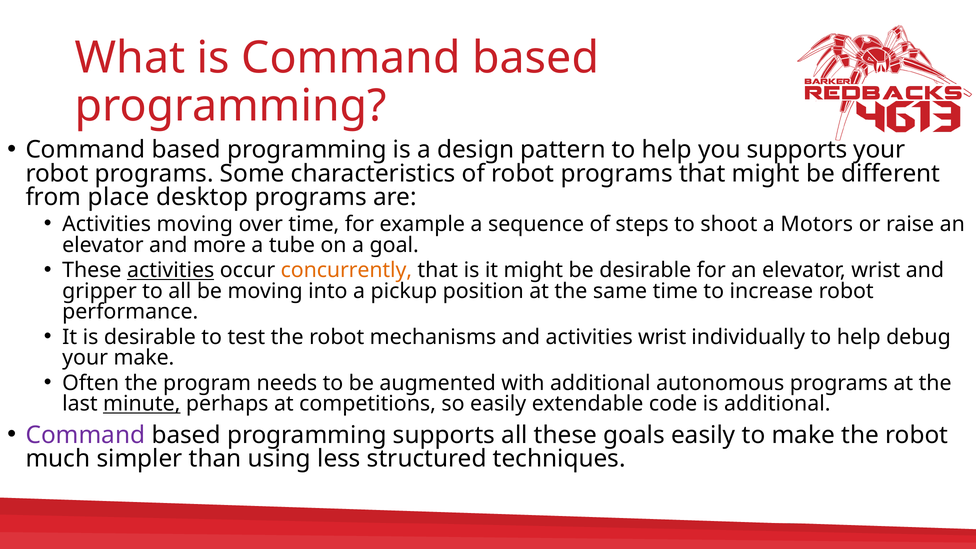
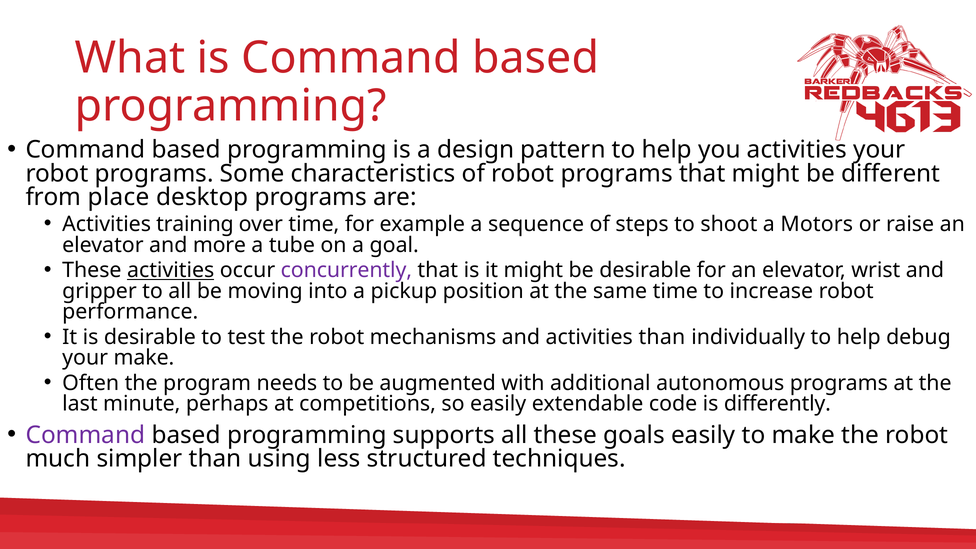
you supports: supports -> activities
Activities moving: moving -> training
concurrently colour: orange -> purple
activities wrist: wrist -> than
minute underline: present -> none
is additional: additional -> differently
